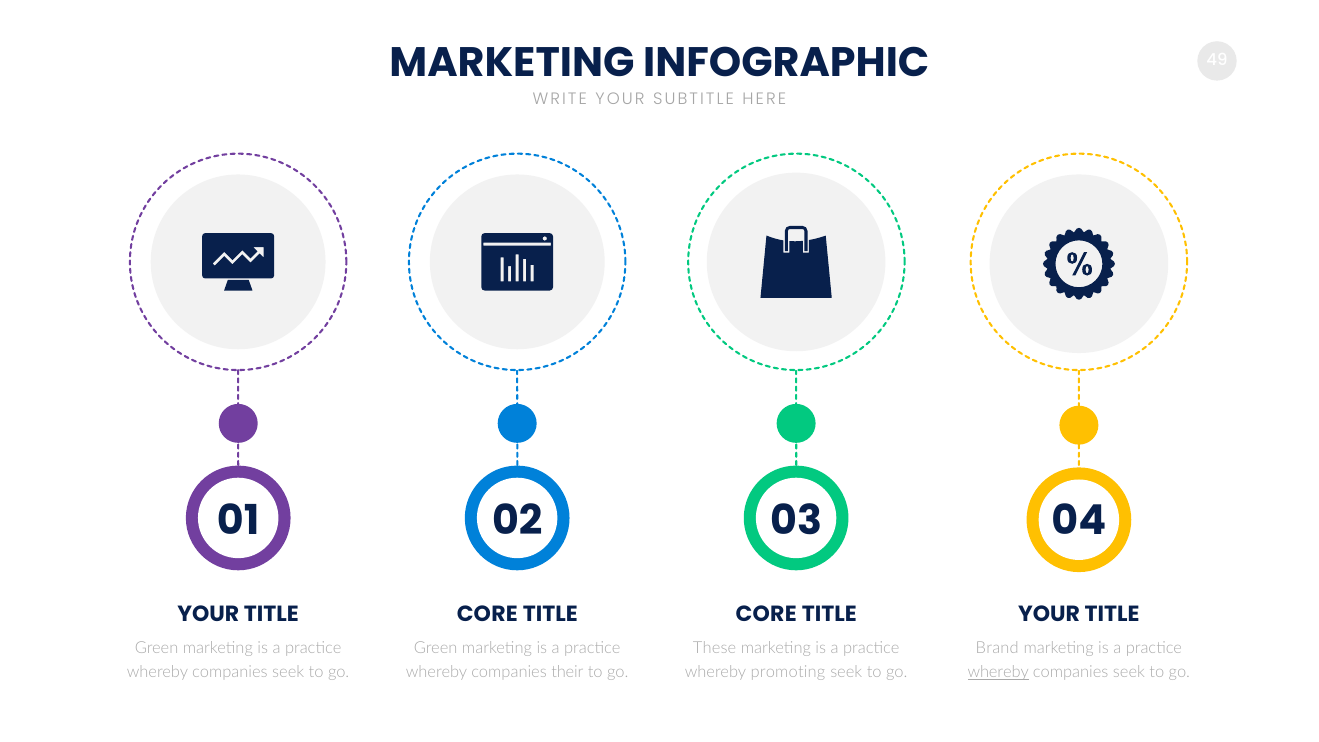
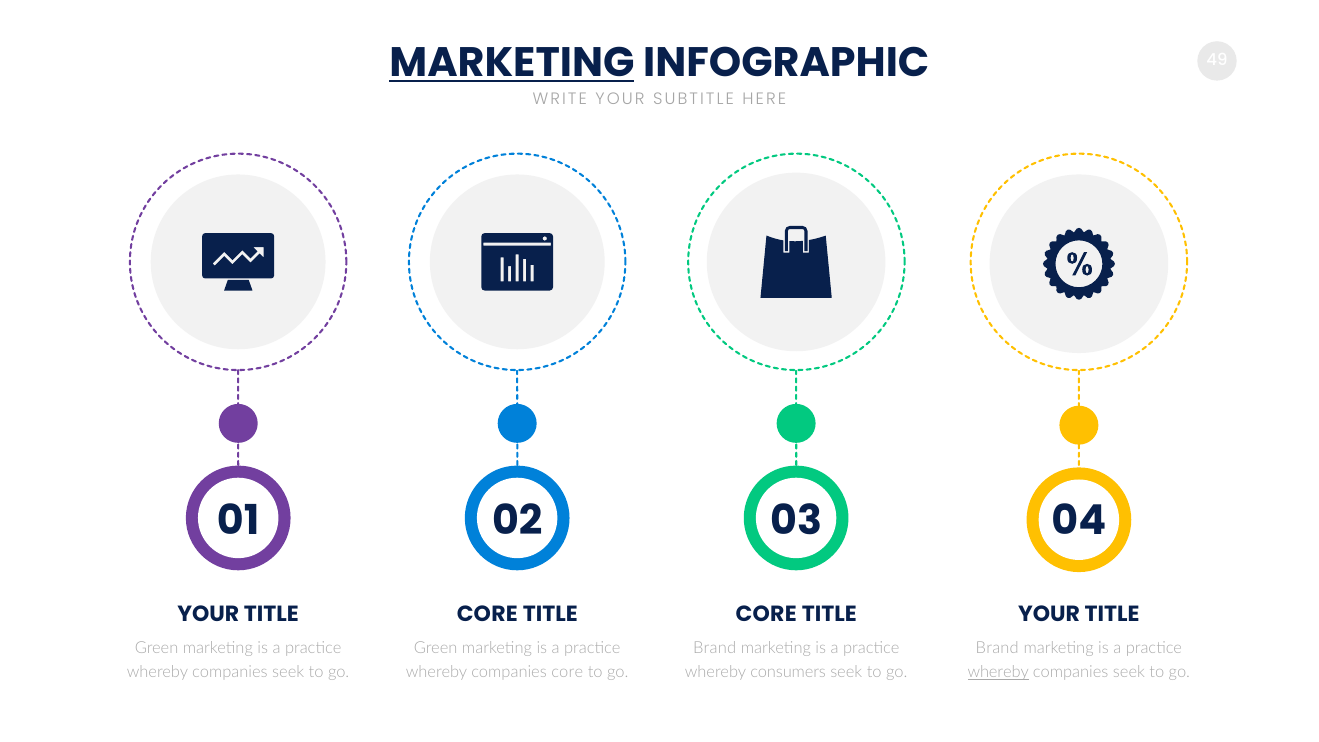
MARKETING at (512, 63) underline: none -> present
These at (715, 649): These -> Brand
companies their: their -> core
promoting: promoting -> consumers
